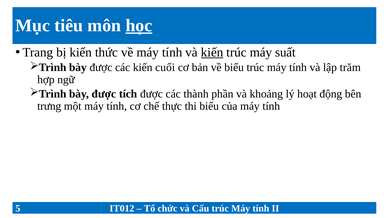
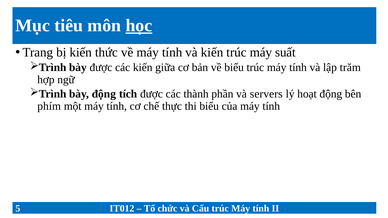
kiến at (212, 52) underline: present -> none
cuối: cuối -> giữa
được at (104, 94): được -> động
khoảng: khoảng -> servers
trưng: trưng -> phím
